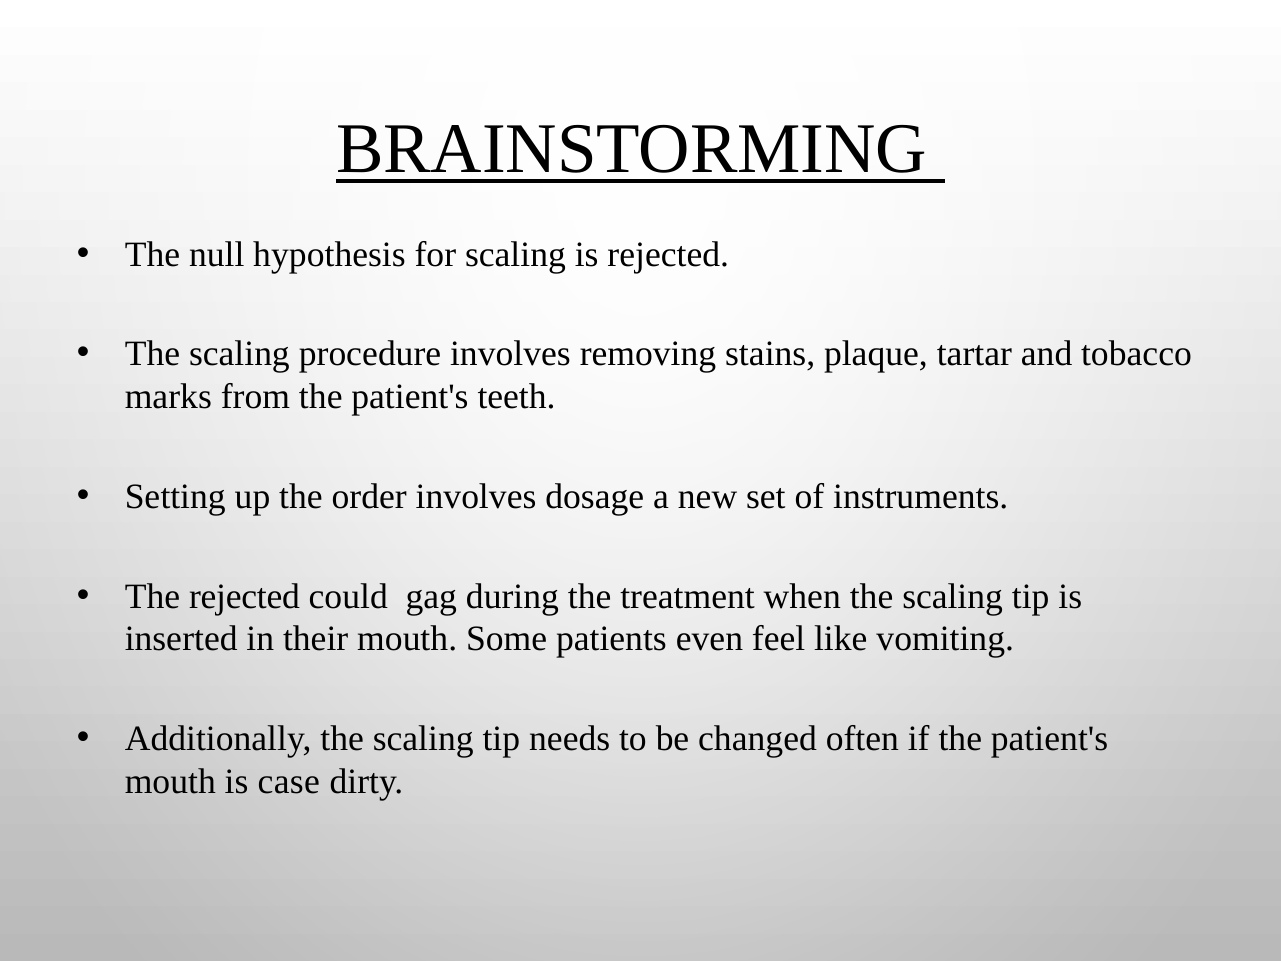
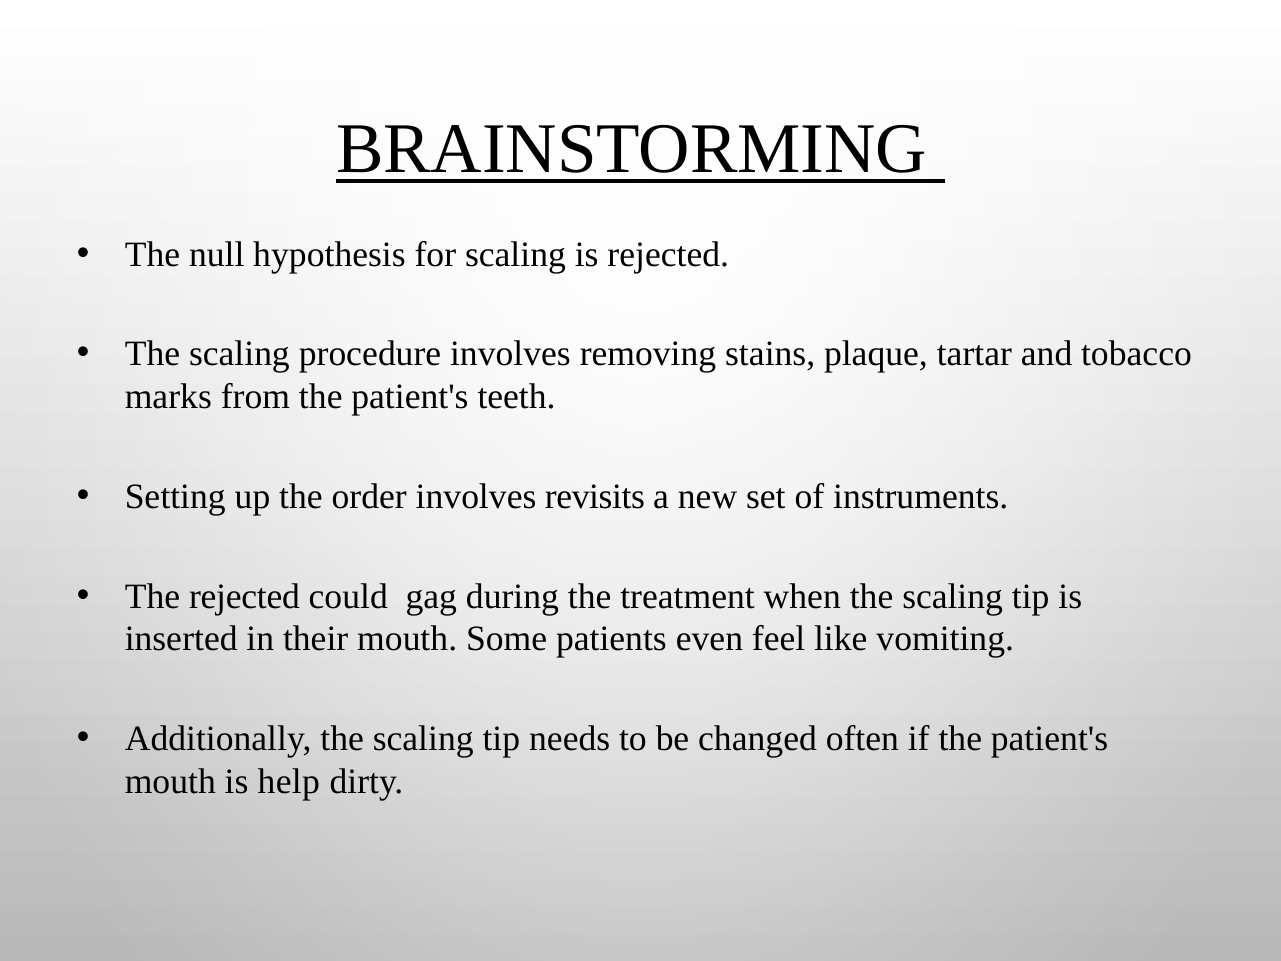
dosage: dosage -> revisits
case: case -> help
